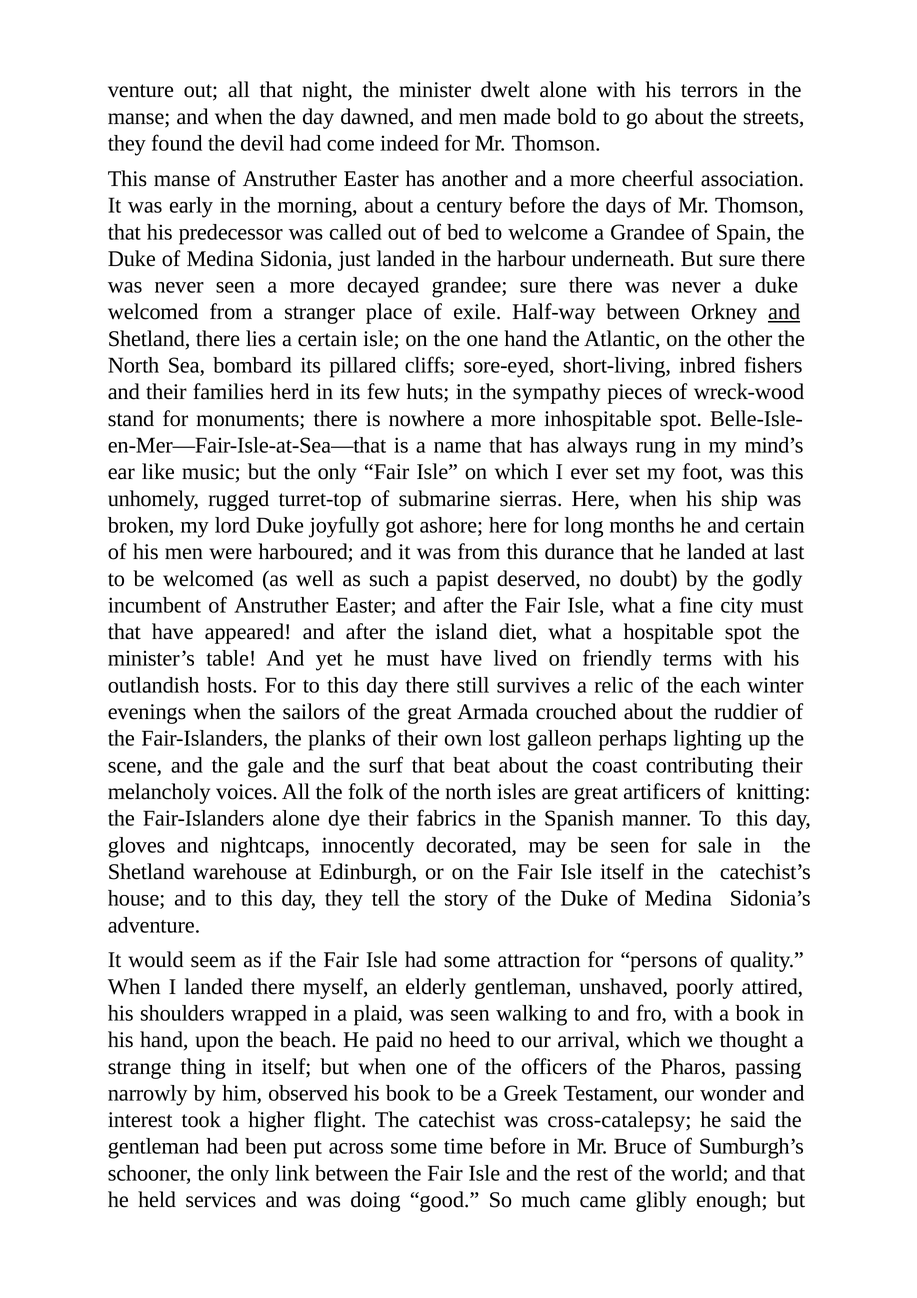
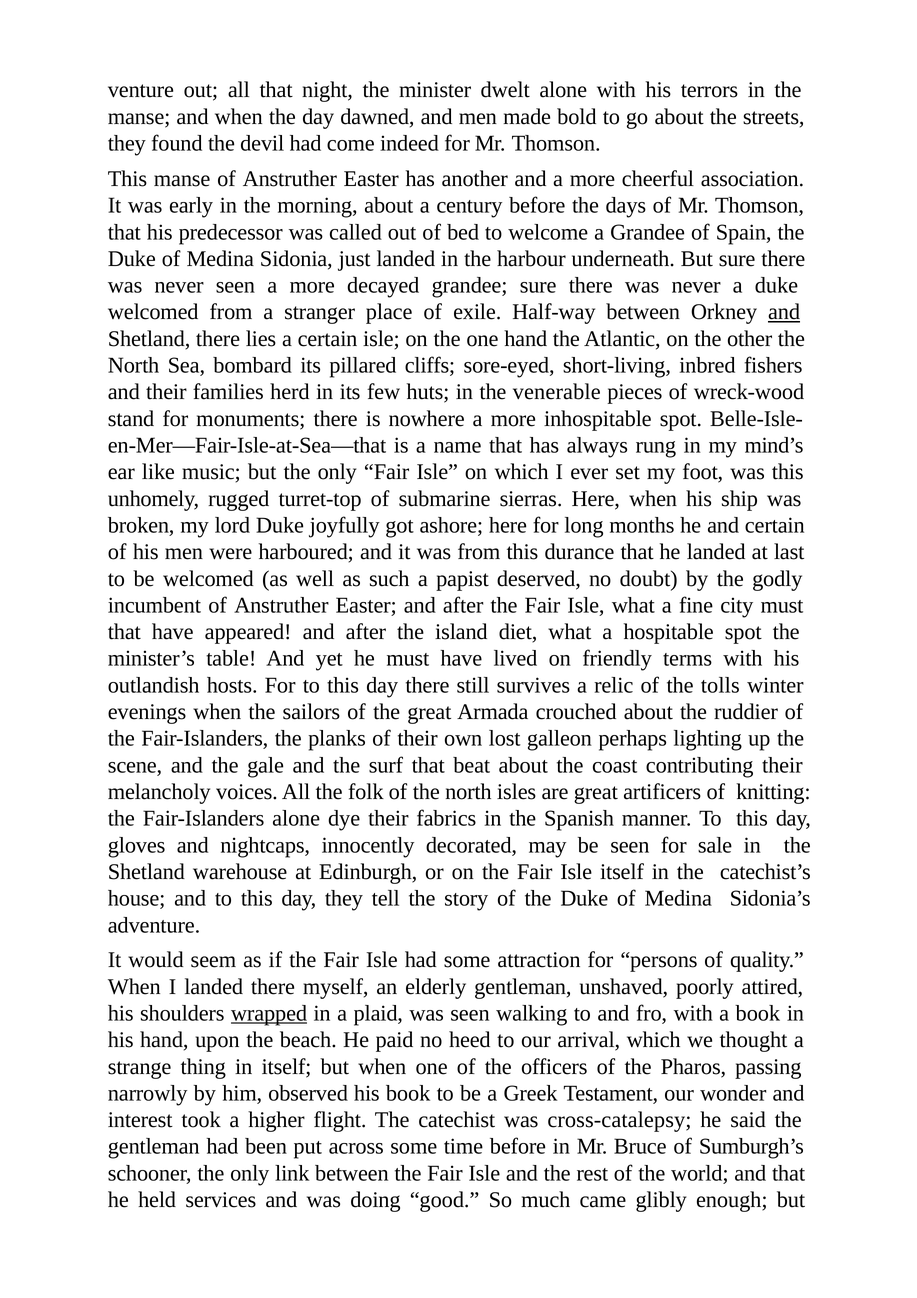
sympathy: sympathy -> venerable
each: each -> tolls
wrapped underline: none -> present
